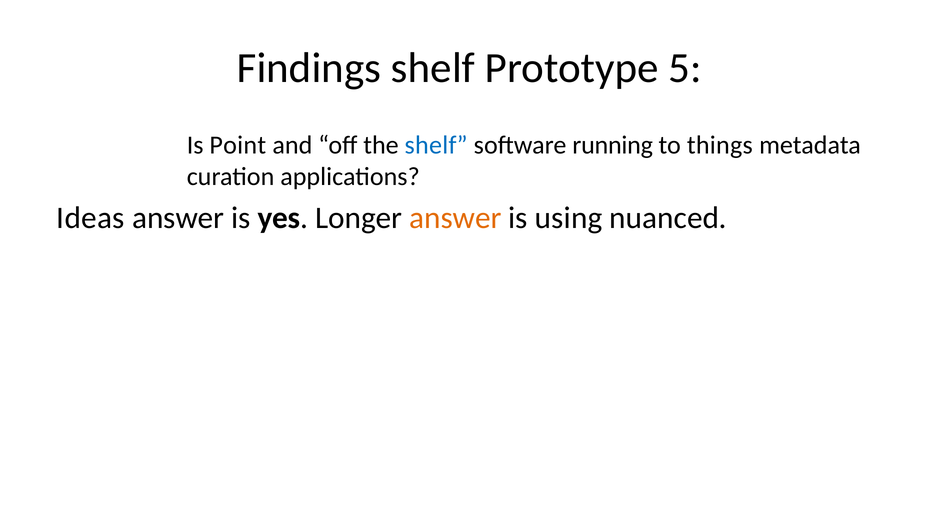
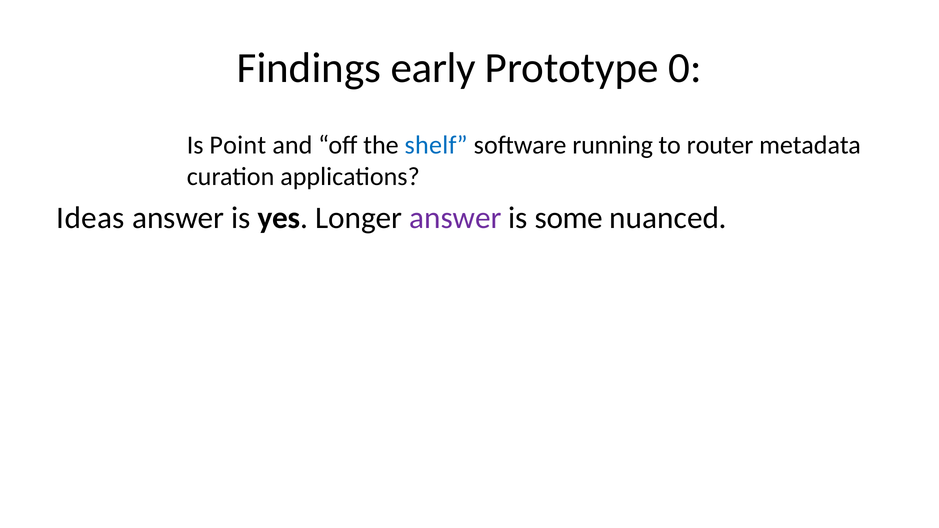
Findings shelf: shelf -> early
5: 5 -> 0
things: things -> router
answer at (455, 218) colour: orange -> purple
using: using -> some
